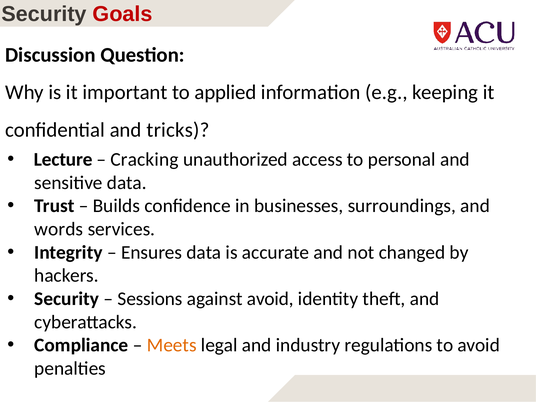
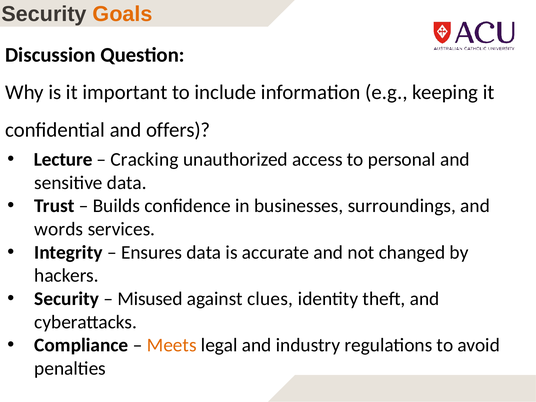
Goals colour: red -> orange
applied: applied -> include
tricks: tricks -> offers
Sessions: Sessions -> Misused
against avoid: avoid -> clues
